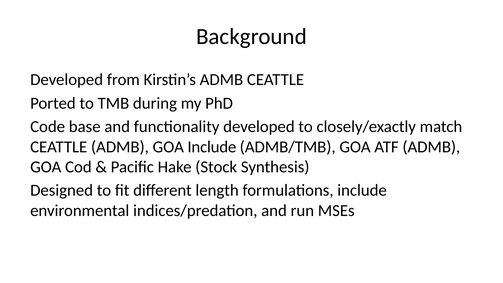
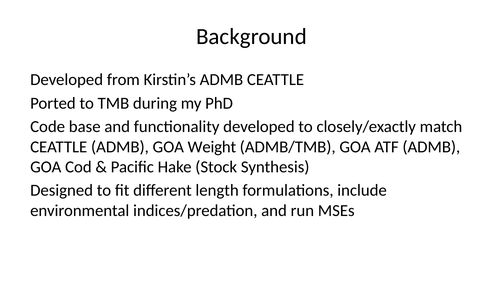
GOA Include: Include -> Weight
